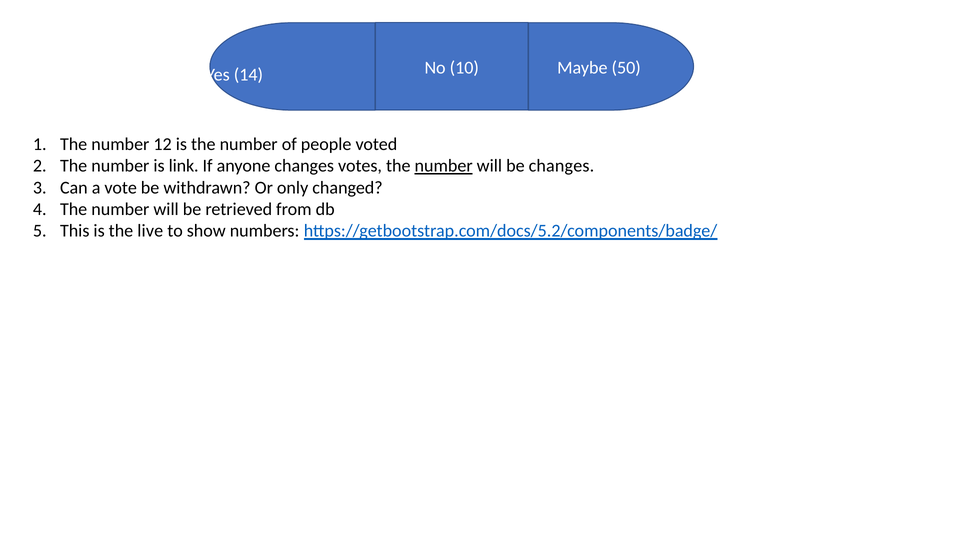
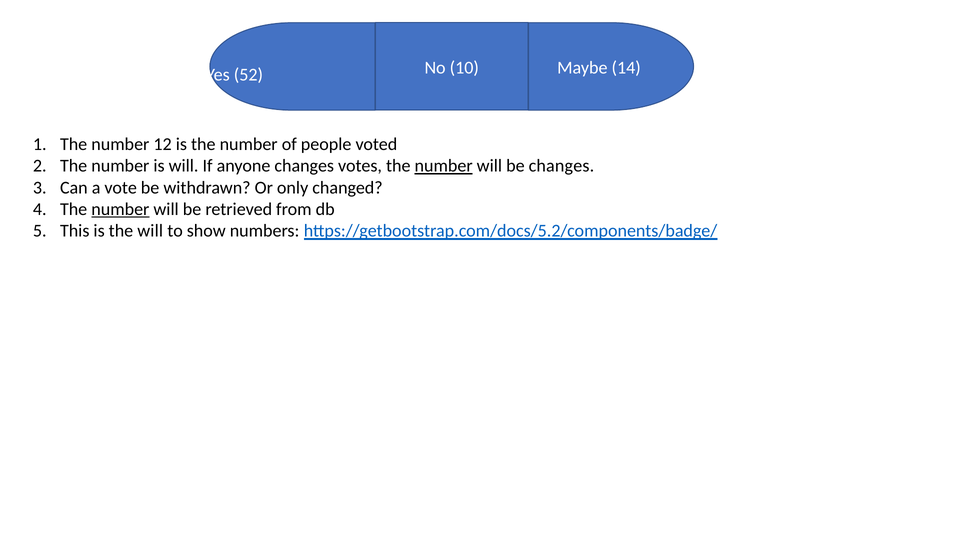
14: 14 -> 52
50: 50 -> 14
is link: link -> will
number at (120, 209) underline: none -> present
the live: live -> will
